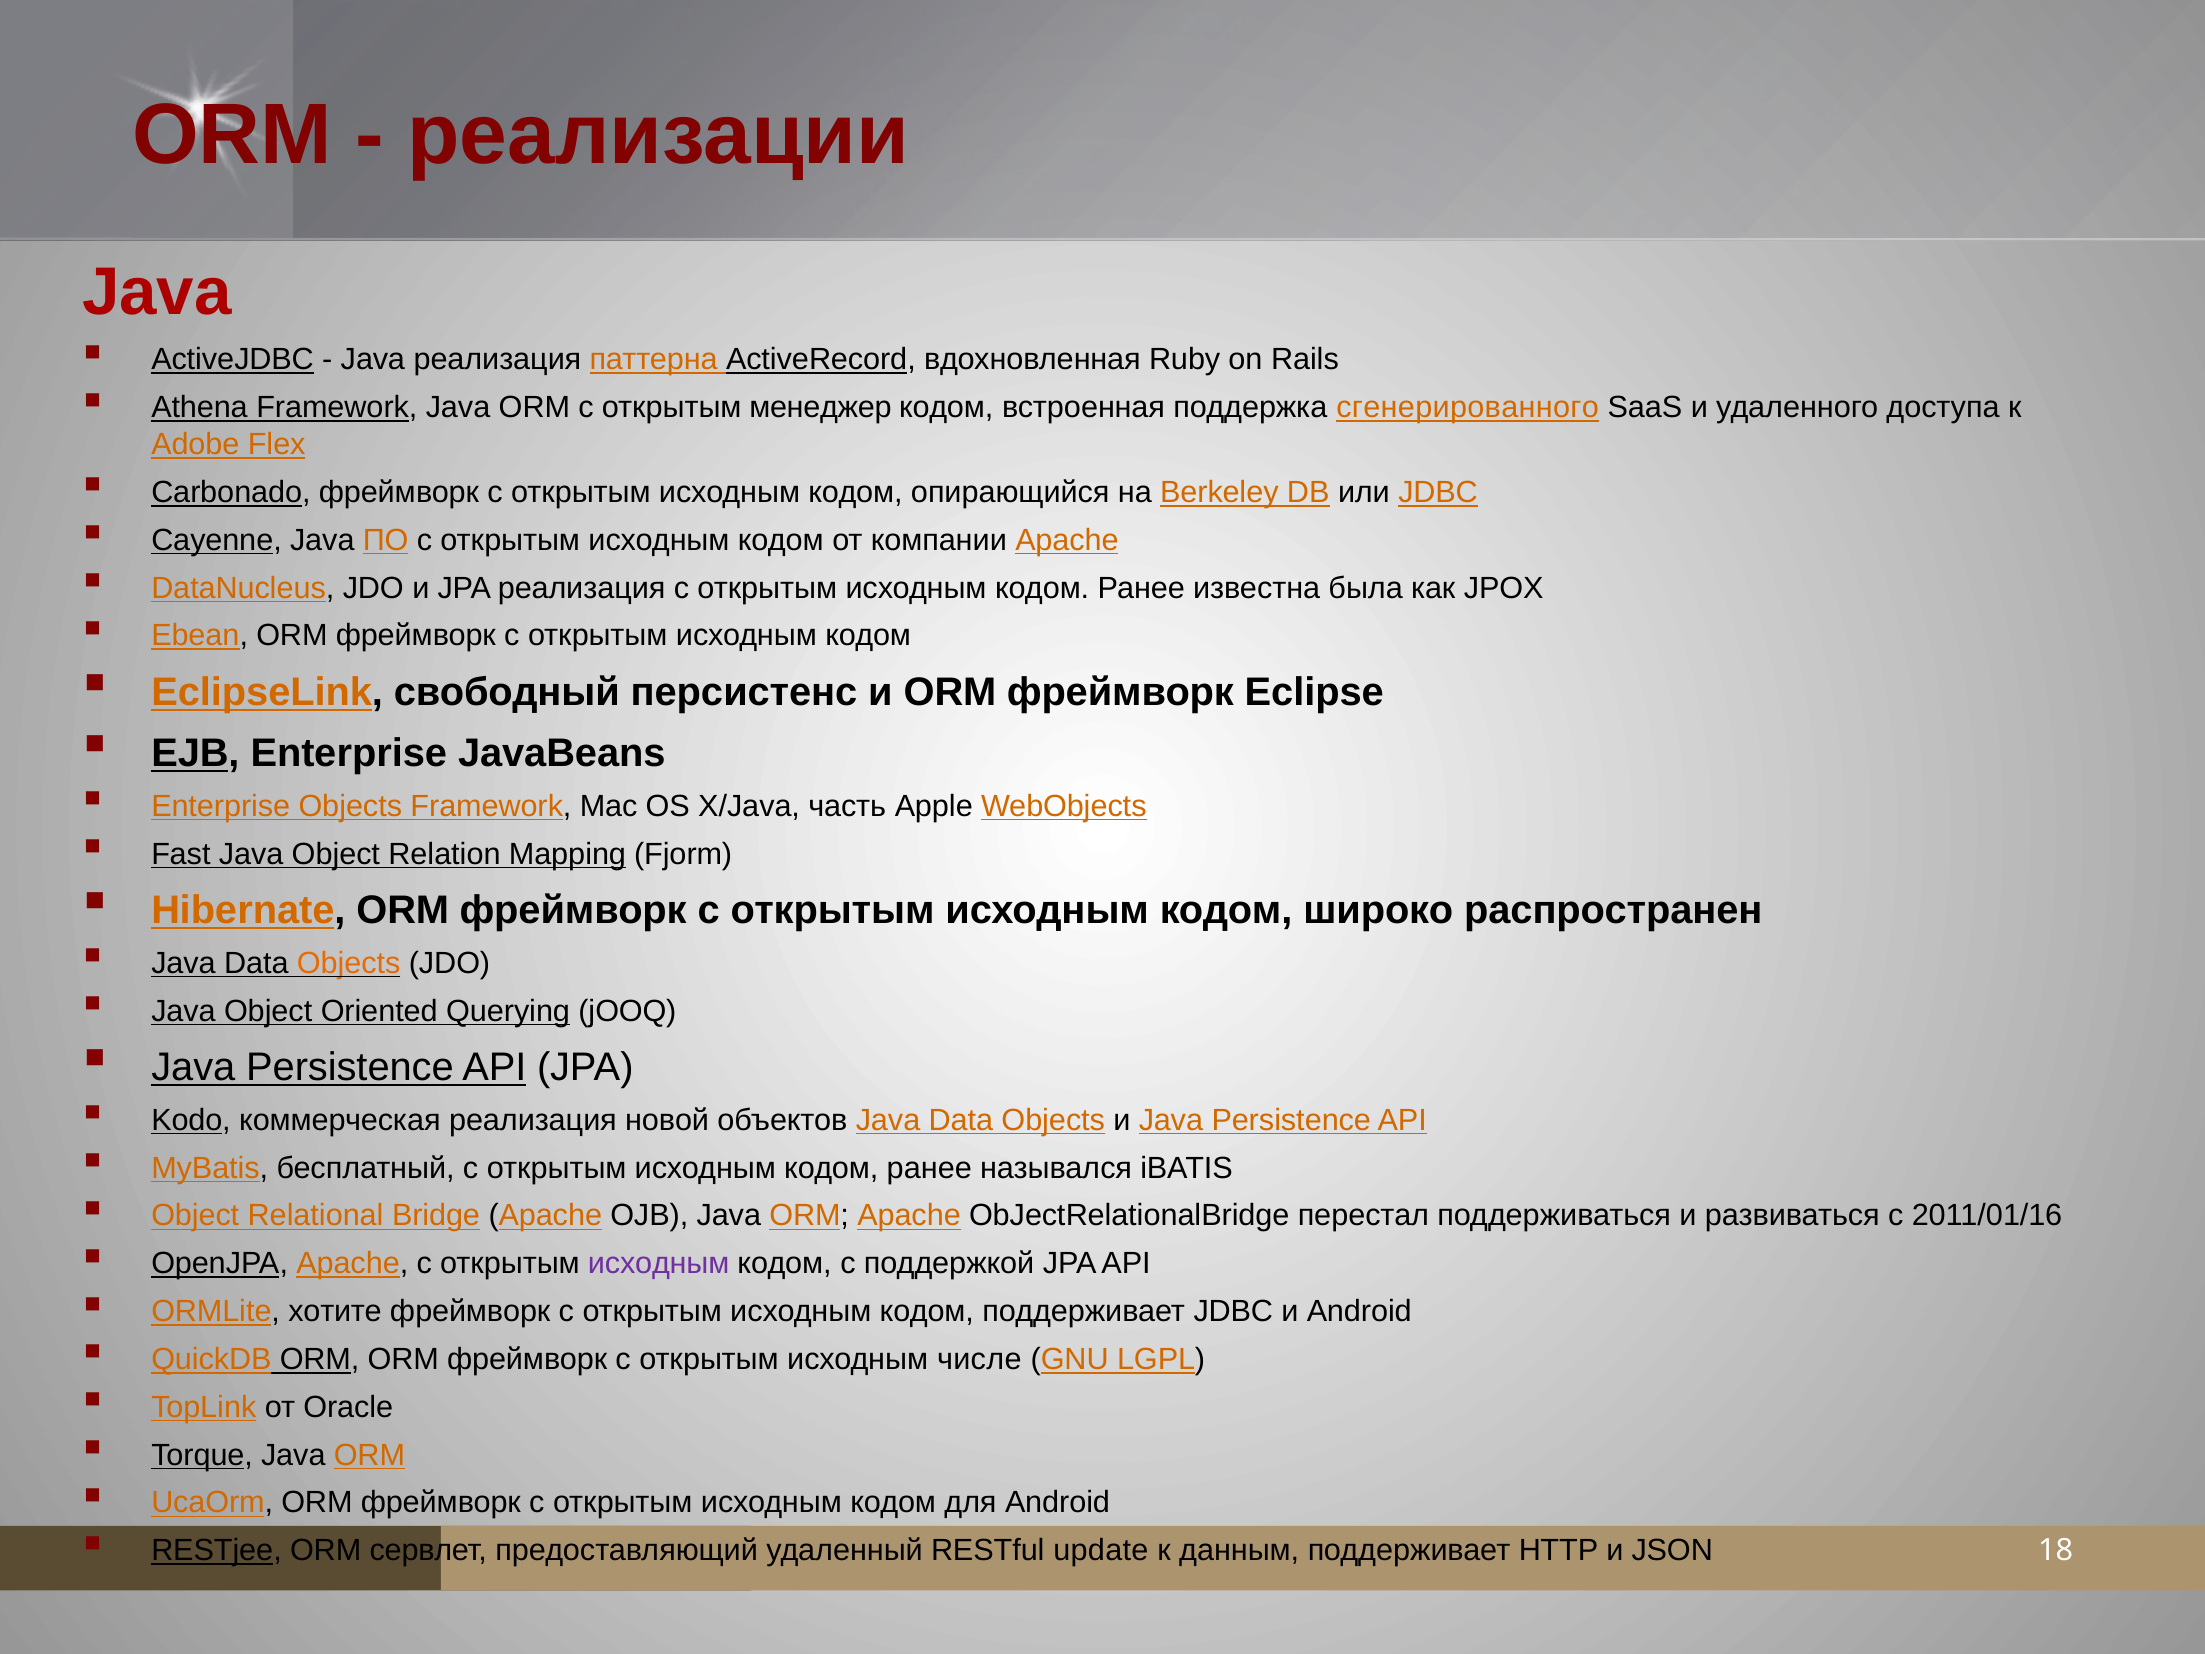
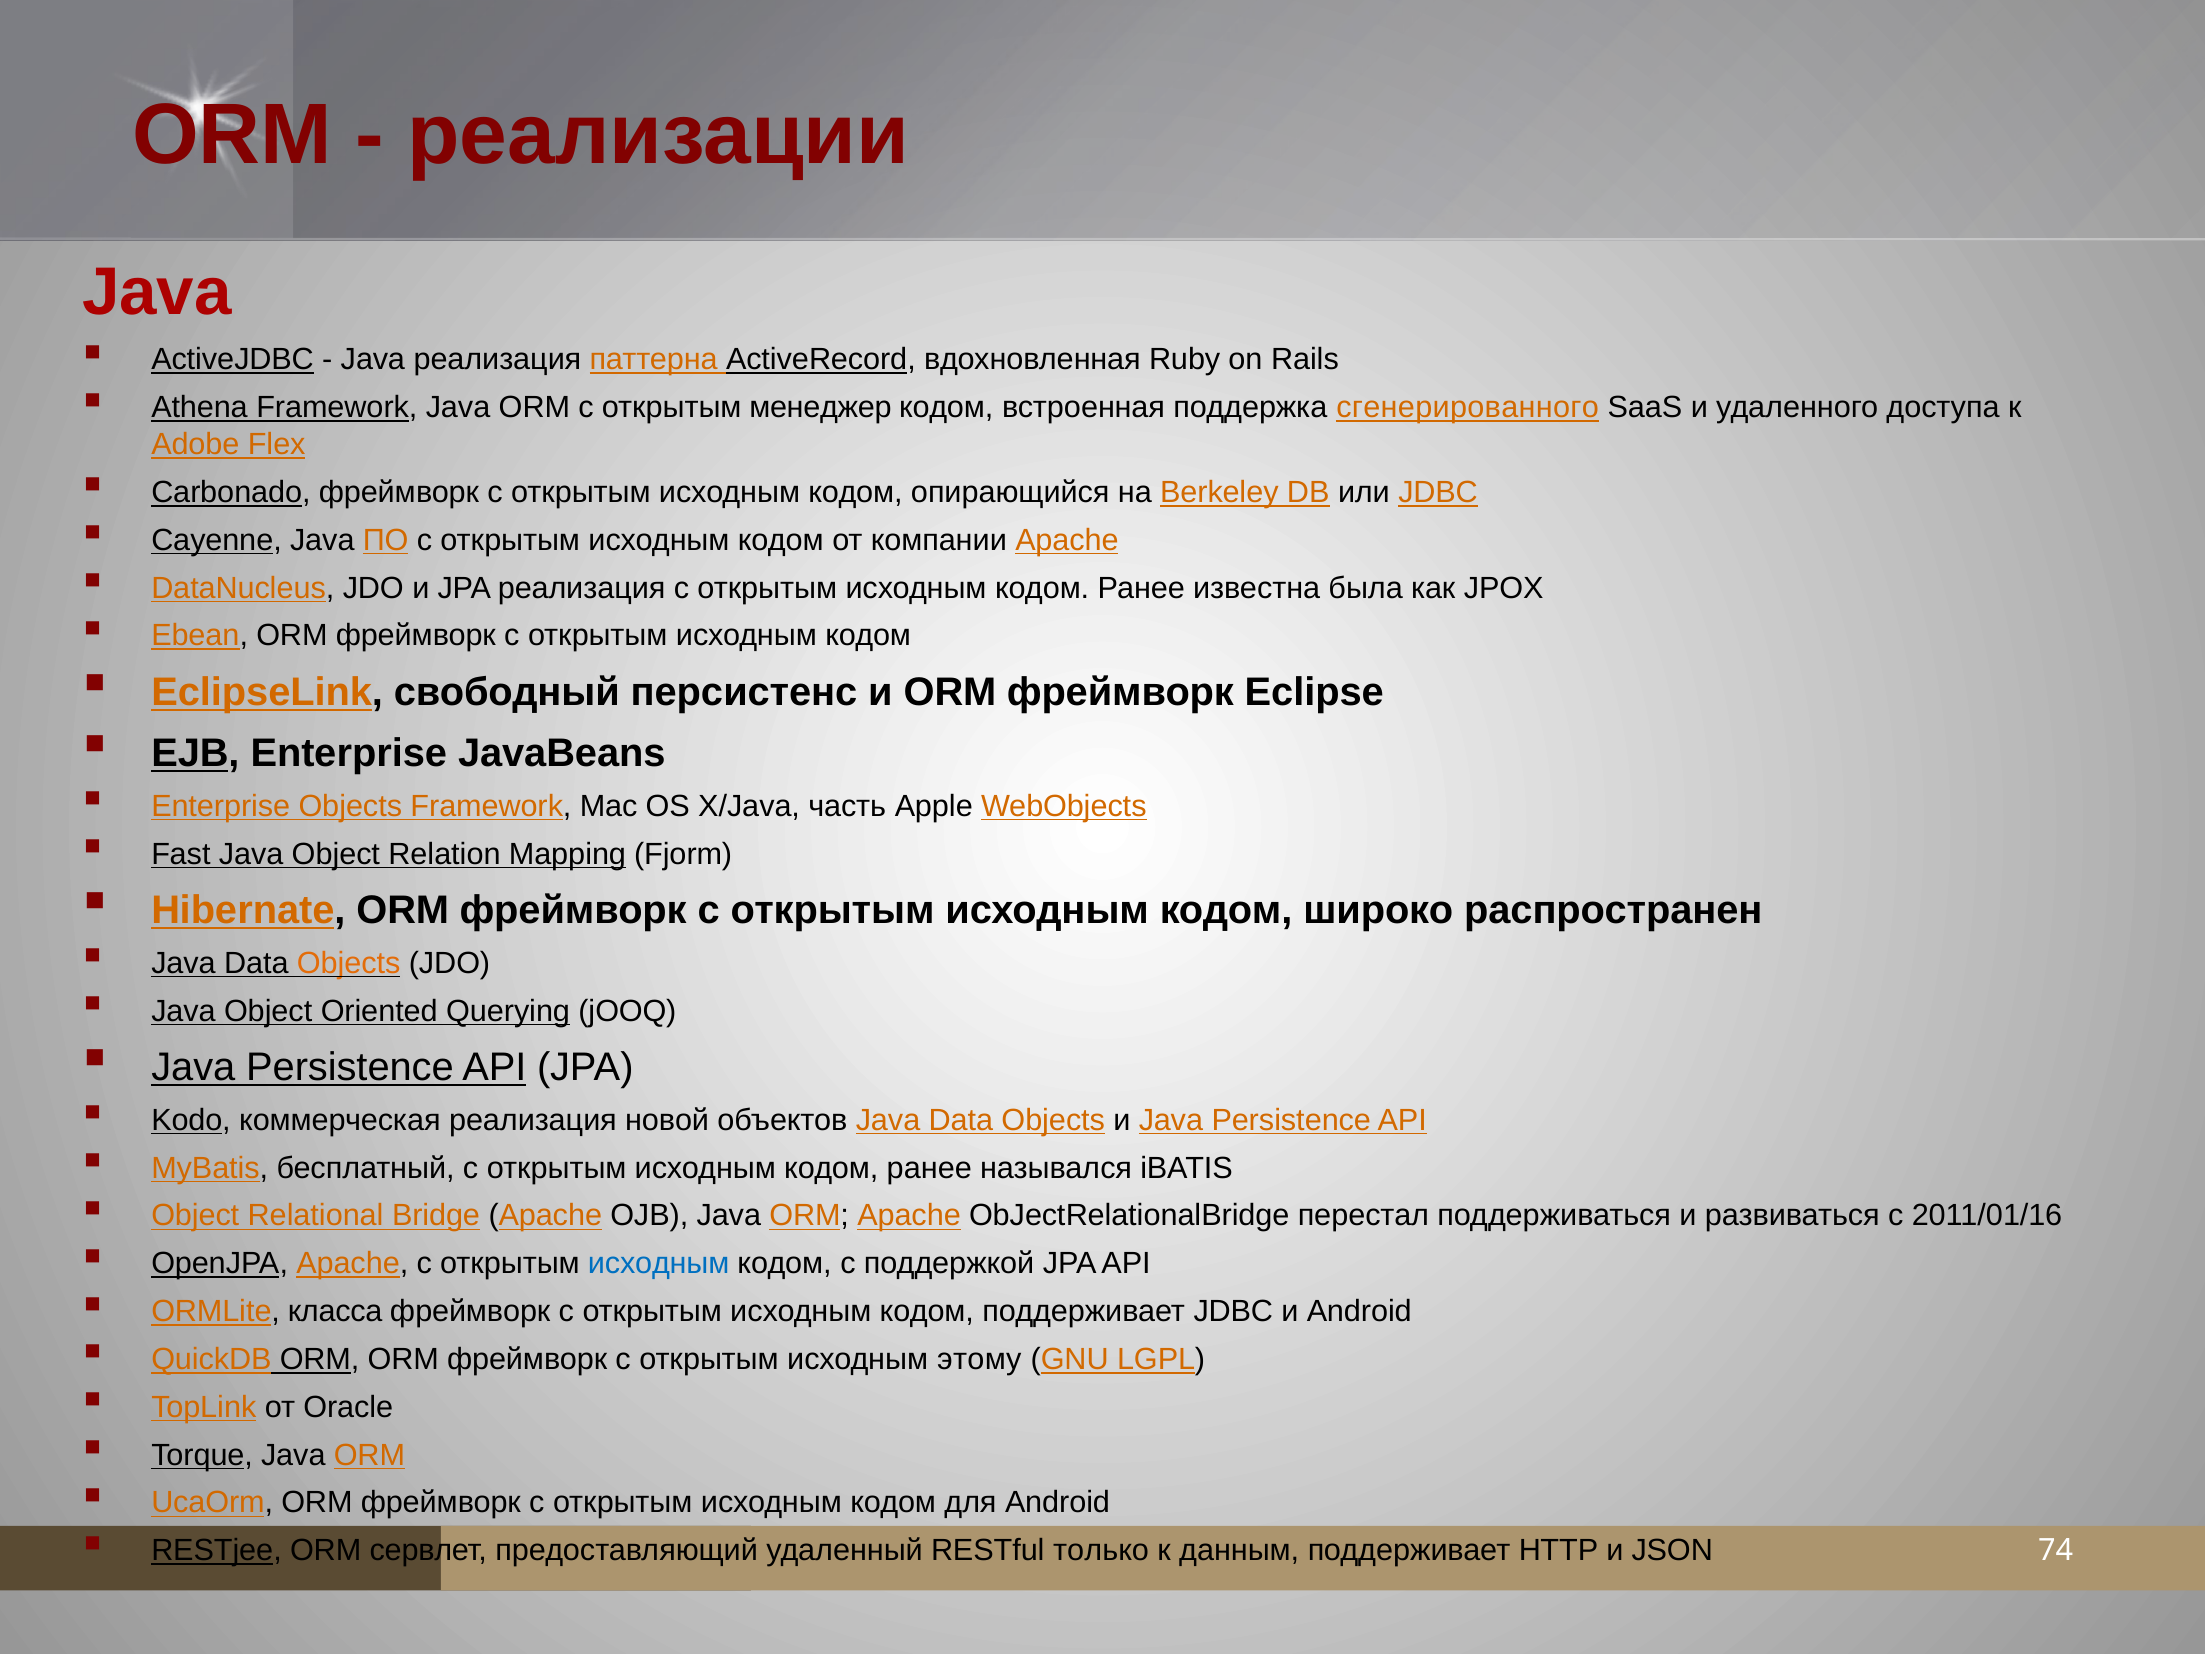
исходным at (659, 1263) colour: purple -> blue
хотите: хотите -> класса
числе: числе -> этому
update: update -> только
18: 18 -> 74
